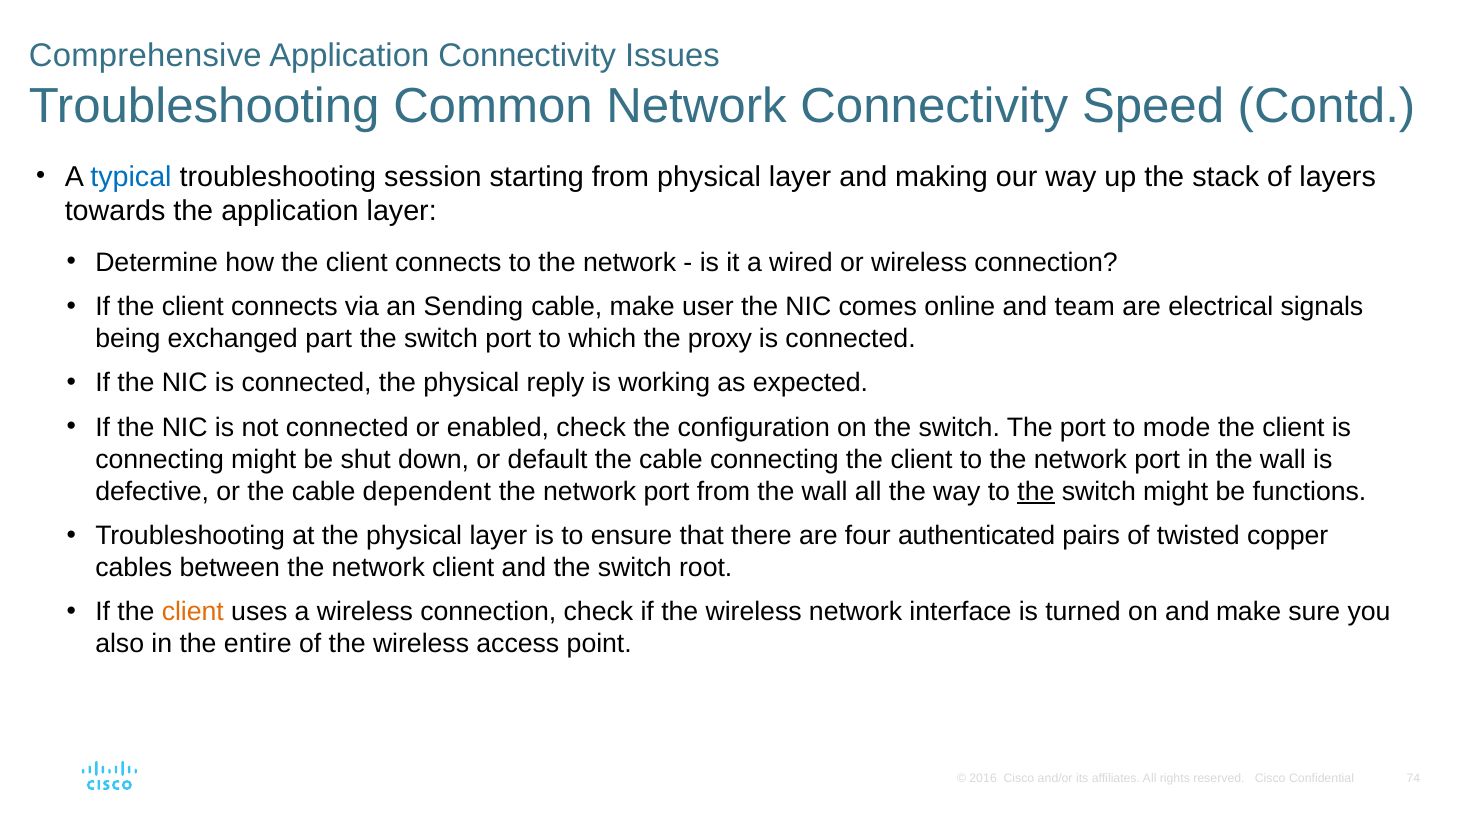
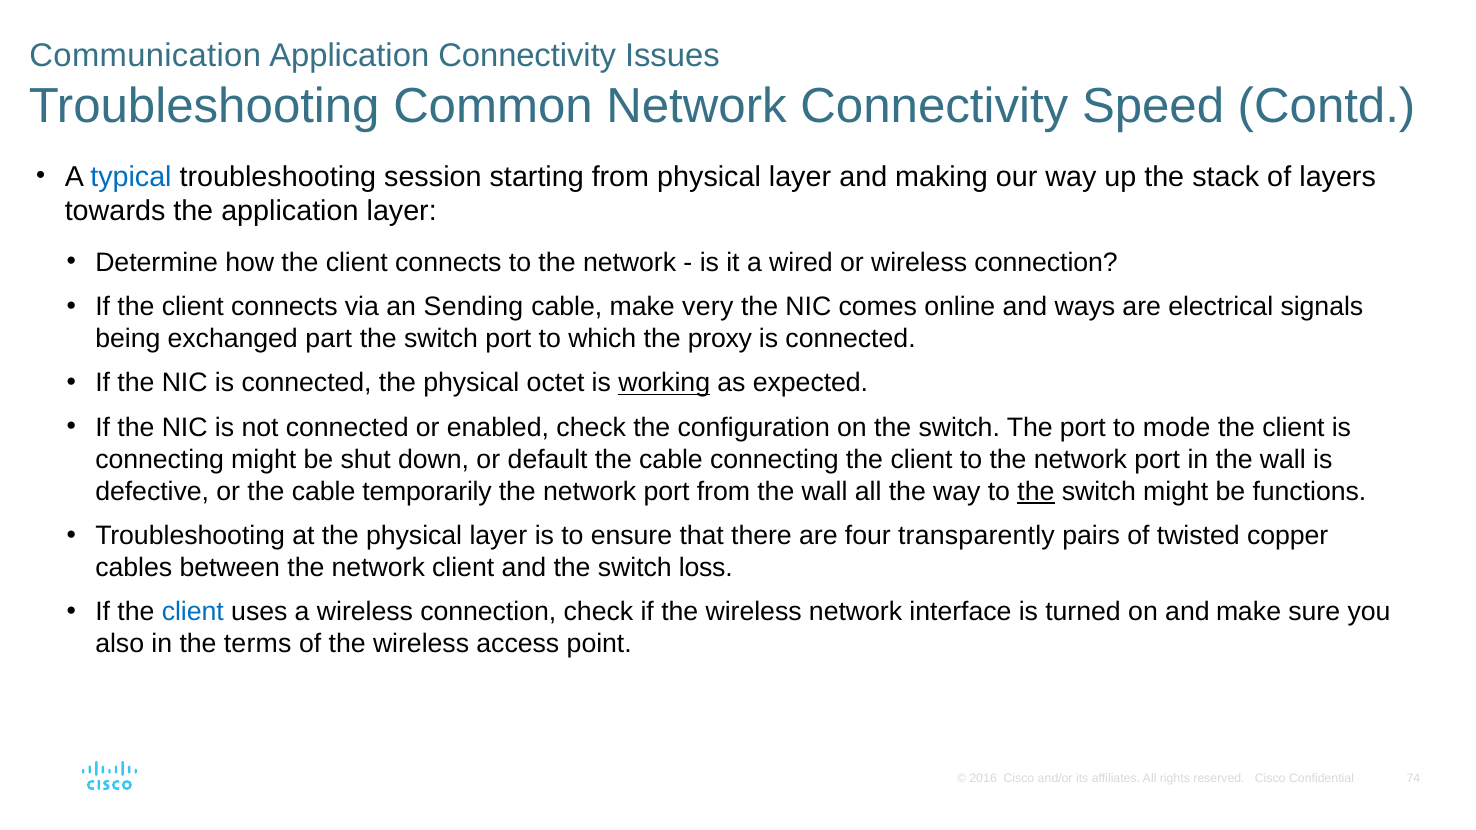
Comprehensive: Comprehensive -> Communication
user: user -> very
team: team -> ways
reply: reply -> octet
working underline: none -> present
dependent: dependent -> temporarily
authenticated: authenticated -> transparently
root: root -> loss
client at (193, 612) colour: orange -> blue
entire: entire -> terms
